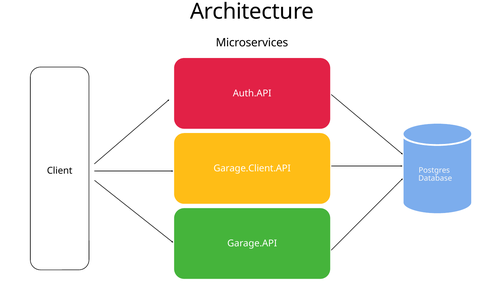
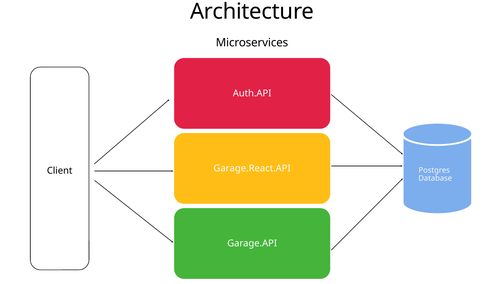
Garage.Client.API: Garage.Client.API -> Garage.React.API
